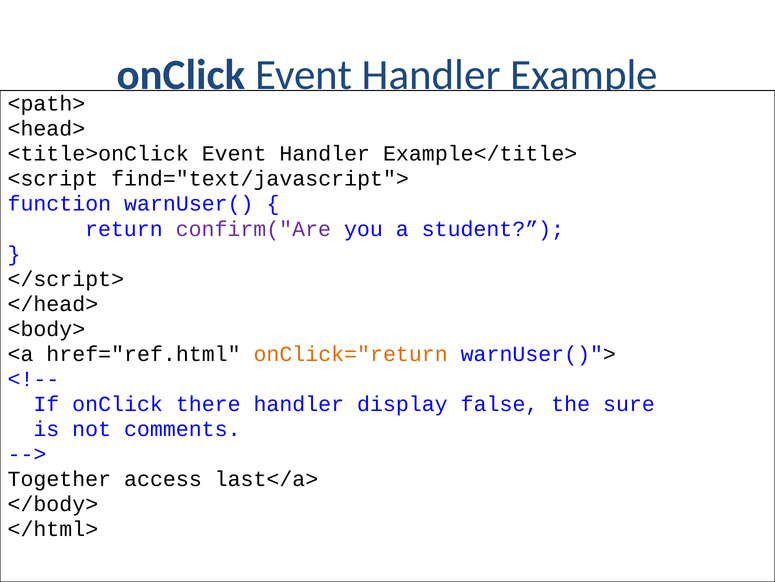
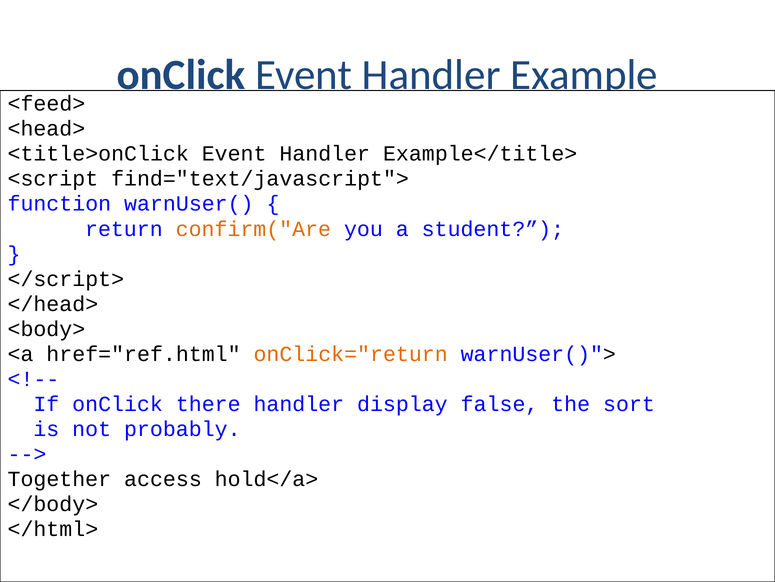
<path>: <path> -> <feed>
confirm("Are colour: purple -> orange
sure: sure -> sort
comments: comments -> probably
last</a>: last</a> -> hold</a>
